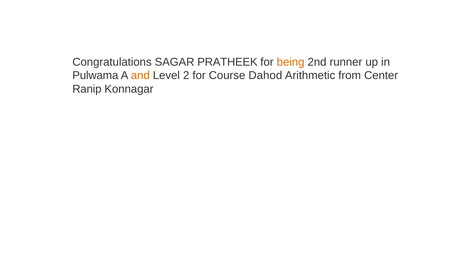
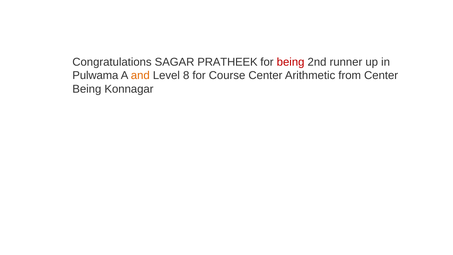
being at (291, 62) colour: orange -> red
2: 2 -> 8
Course Dahod: Dahod -> Center
Ranip at (87, 89): Ranip -> Being
